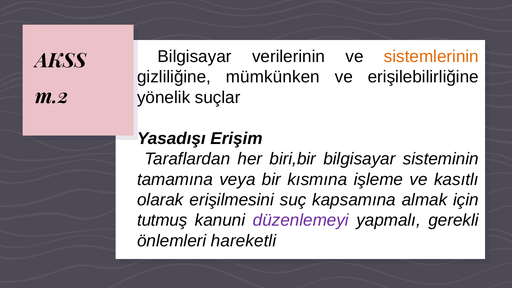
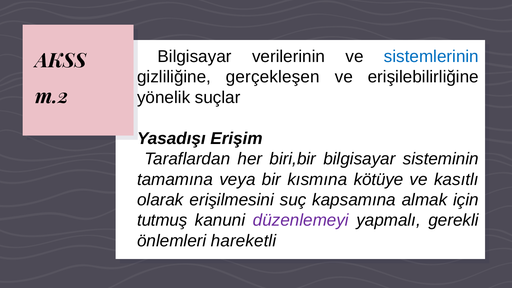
sistemlerinin colour: orange -> blue
mümkünken: mümkünken -> gerçekleşen
işleme: işleme -> kötüye
